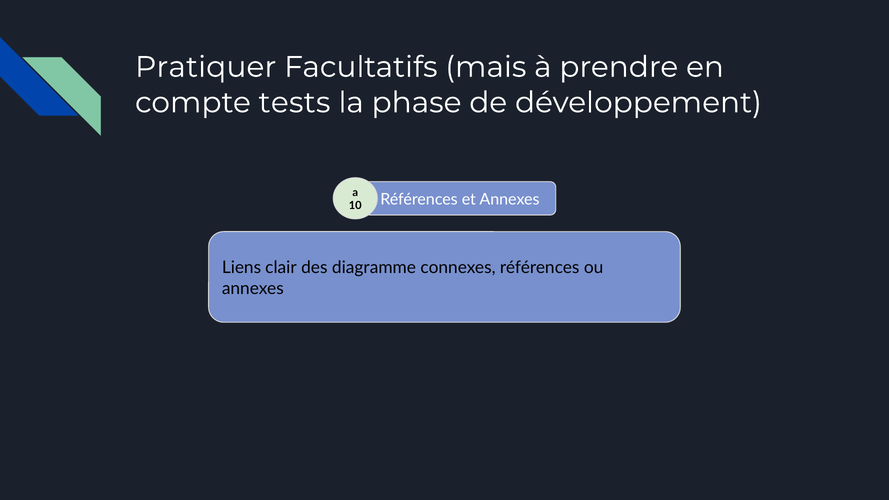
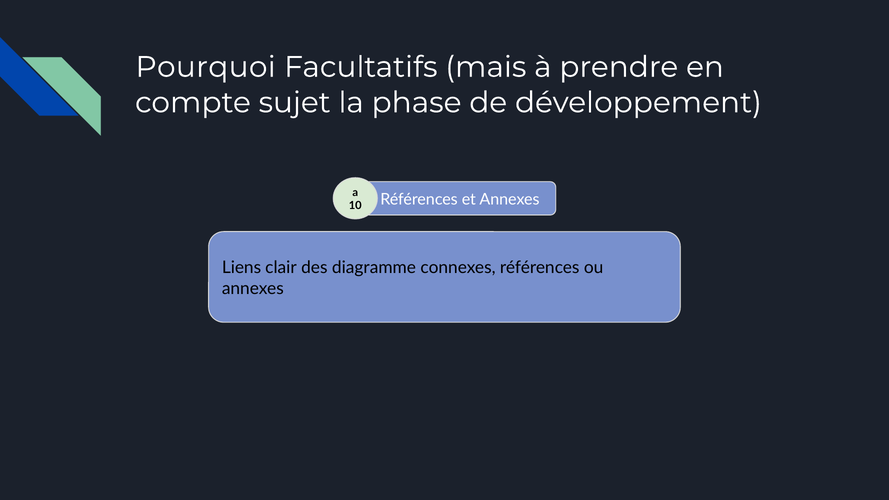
Pratiquer: Pratiquer -> Pourquoi
tests: tests -> sujet
